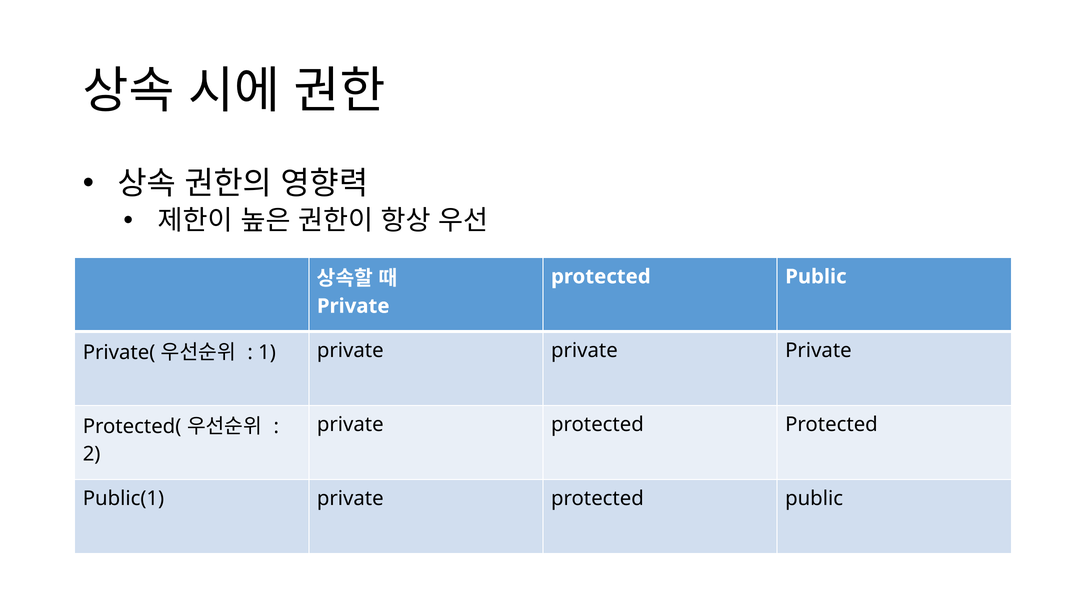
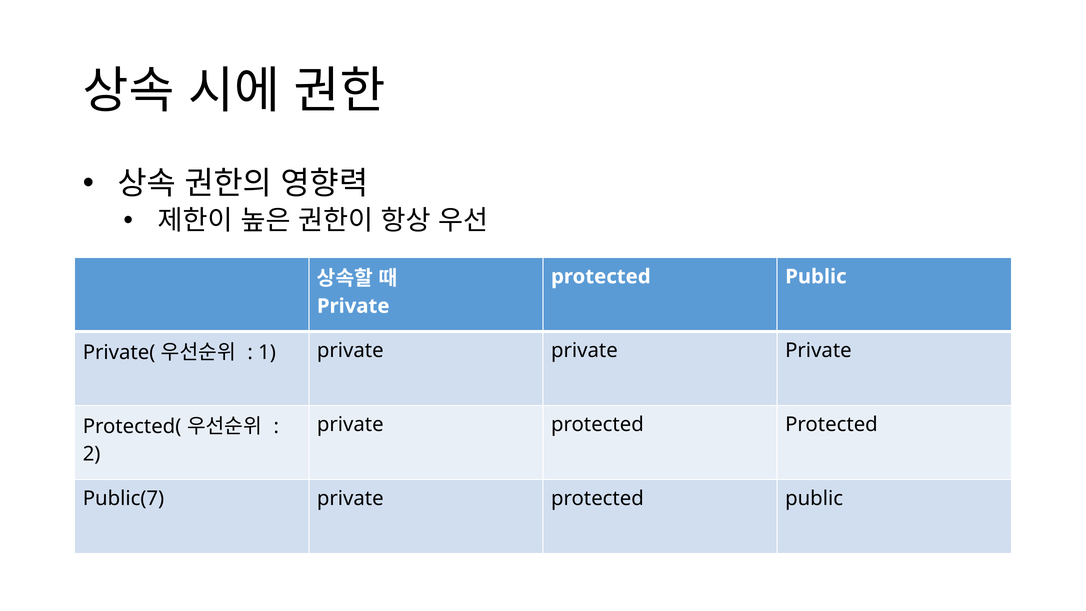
Public(1: Public(1 -> Public(7
